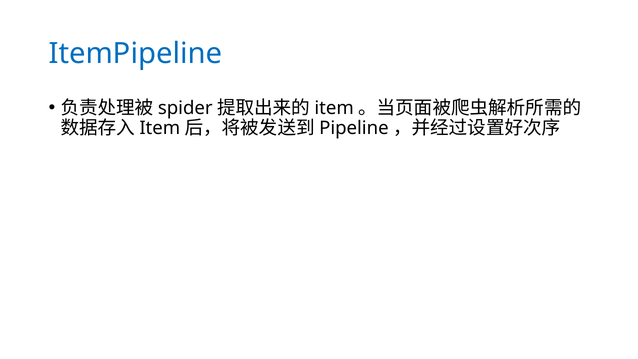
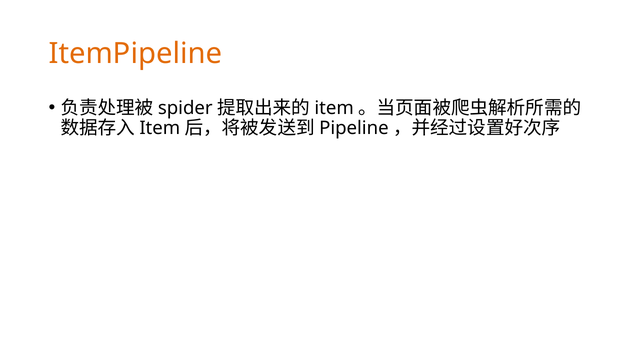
ItemPipeline colour: blue -> orange
